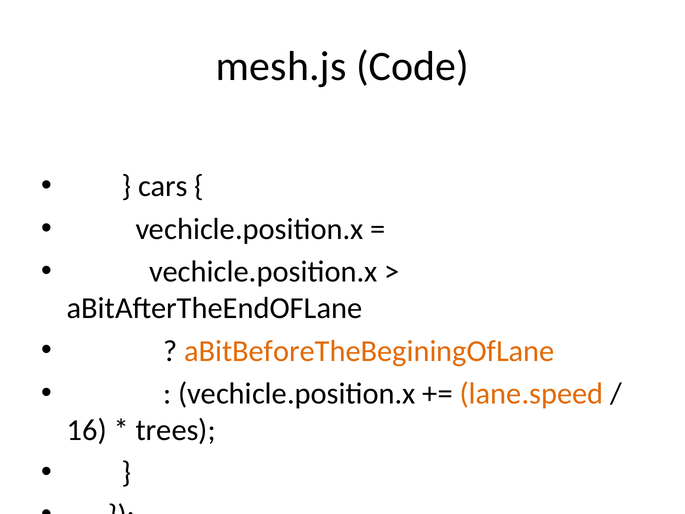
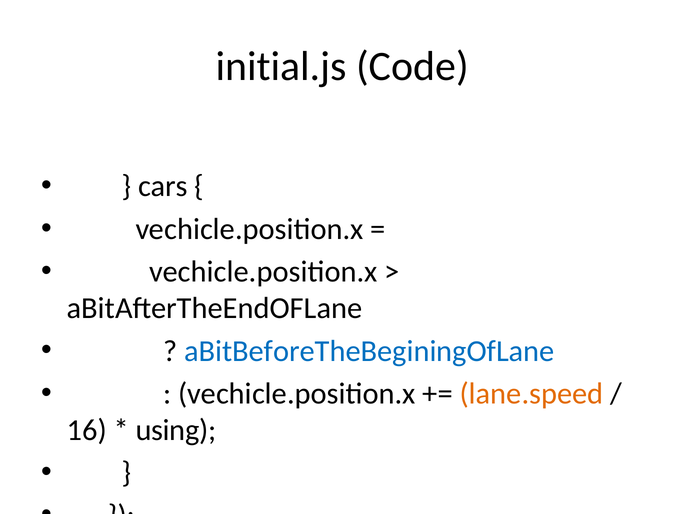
mesh.js: mesh.js -> initial.js
aBitBeforeTheBeginingOfLane colour: orange -> blue
trees: trees -> using
